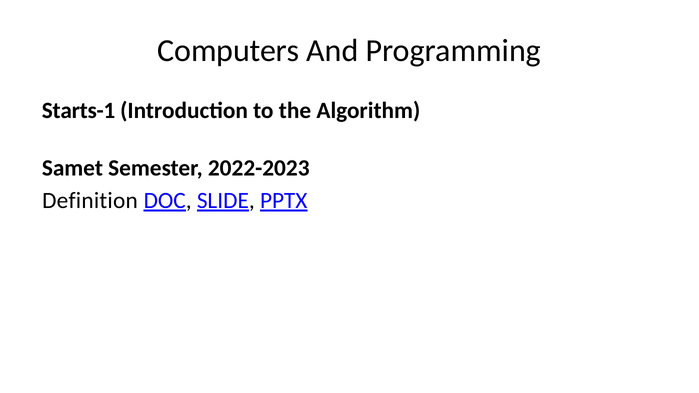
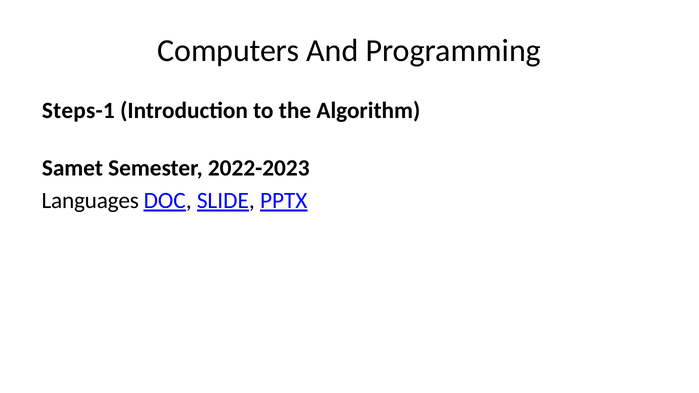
Starts-1: Starts-1 -> Steps-1
Definition: Definition -> Languages
